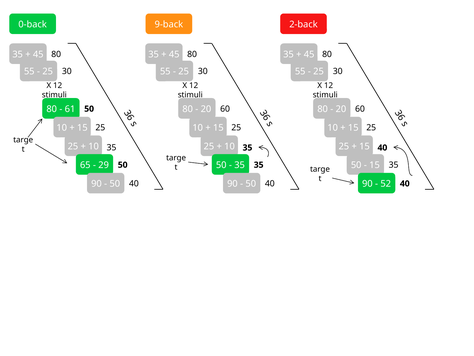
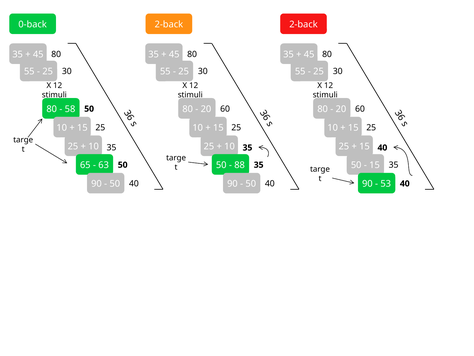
0-back 9-back: 9-back -> 2-back
61: 61 -> 58
29: 29 -> 63
35 at (240, 165): 35 -> 88
52: 52 -> 53
